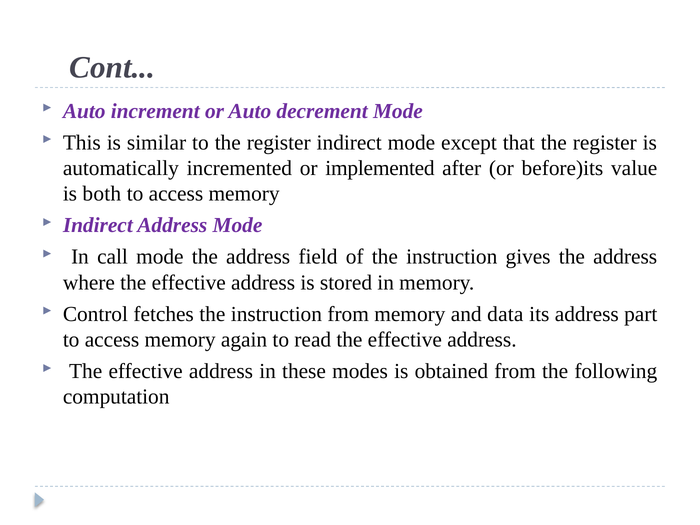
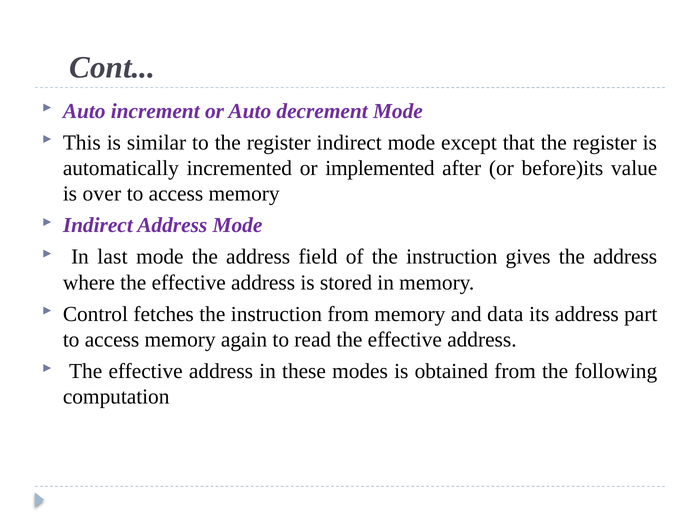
both: both -> over
call: call -> last
